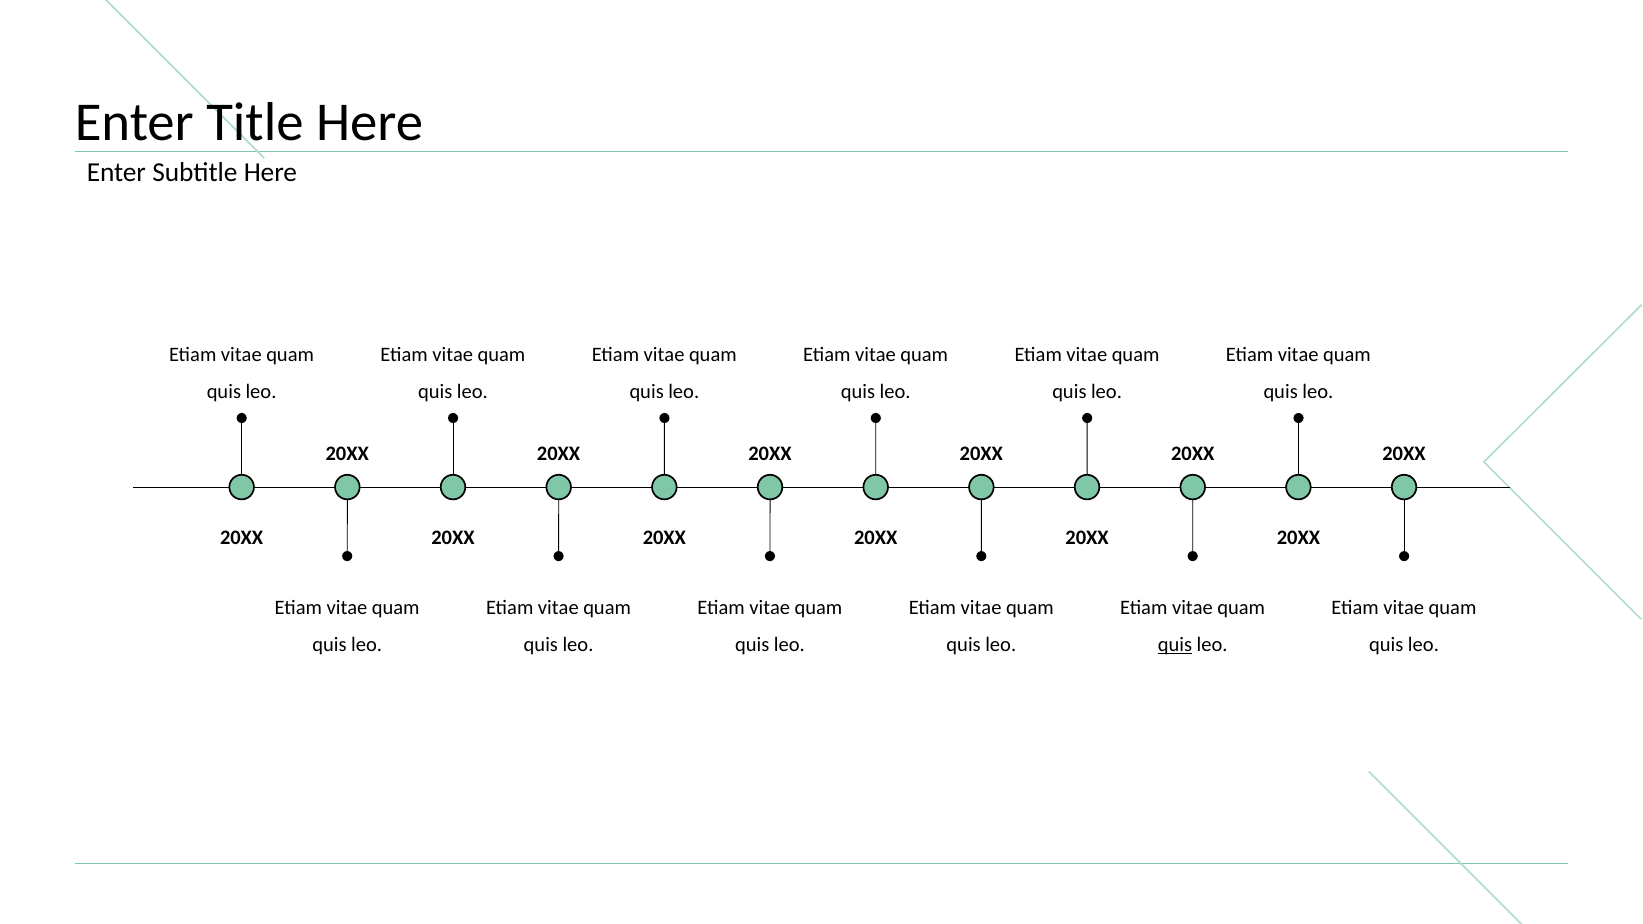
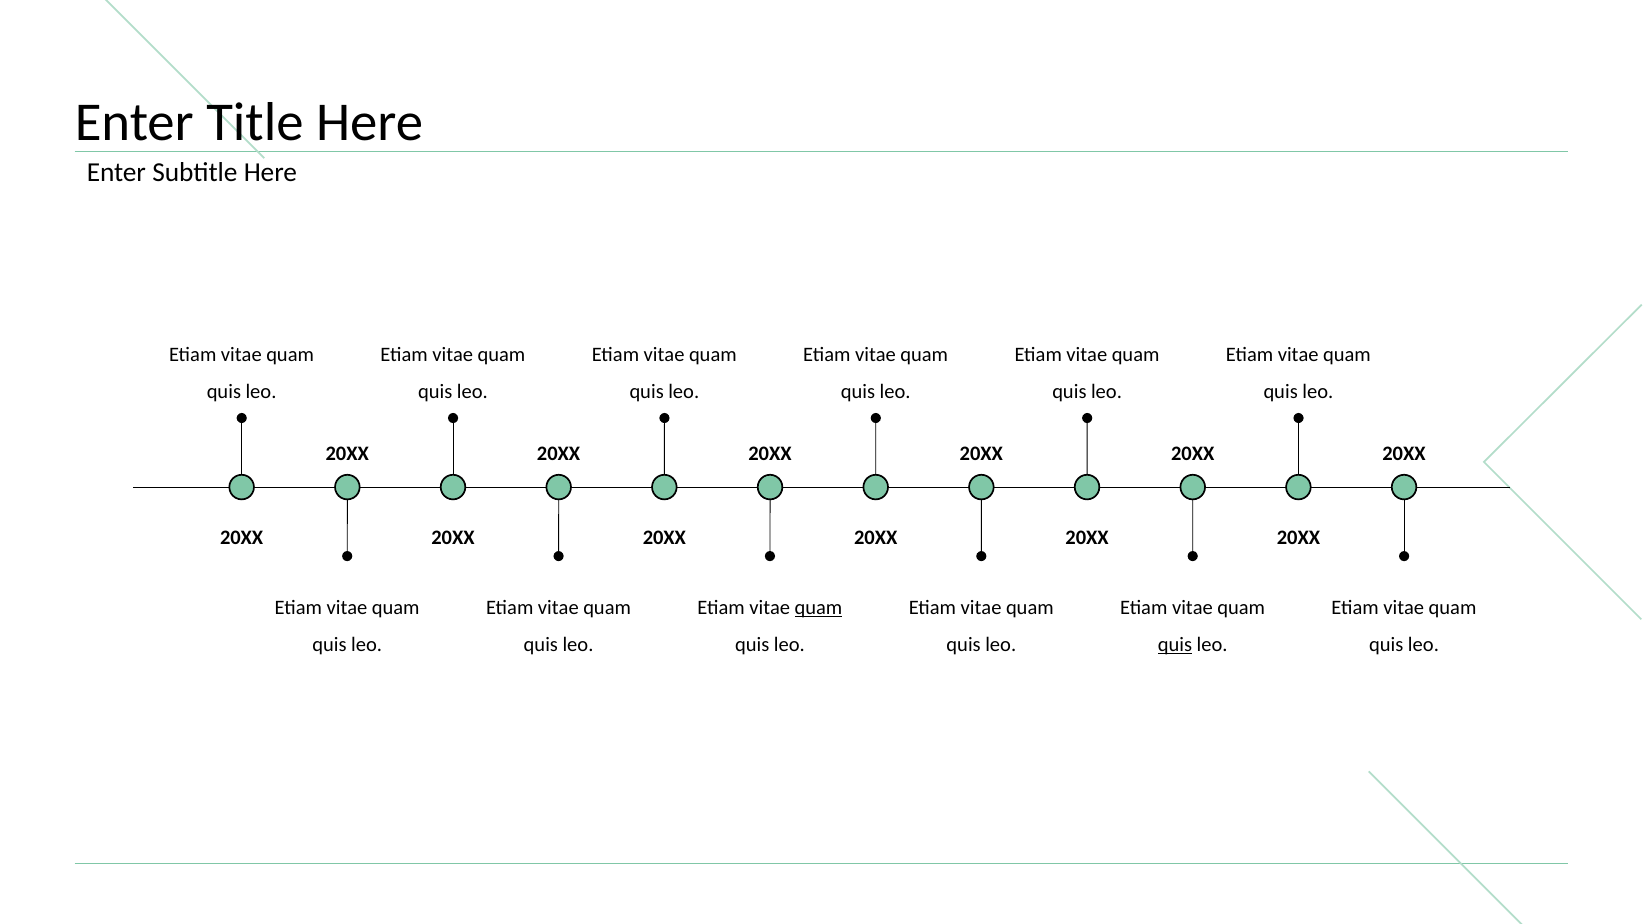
quam at (819, 608) underline: none -> present
